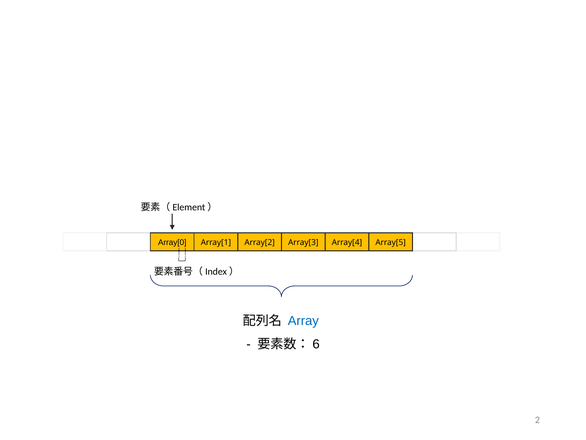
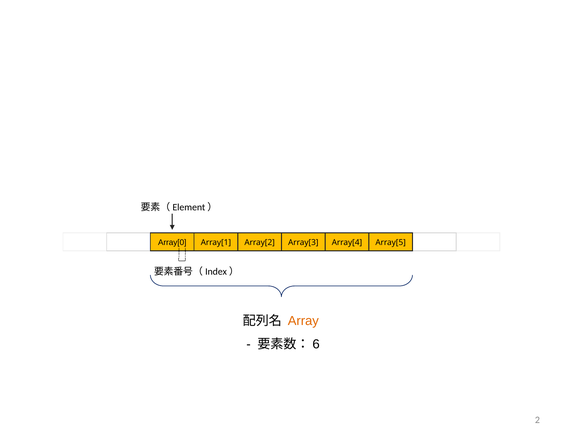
Array colour: blue -> orange
